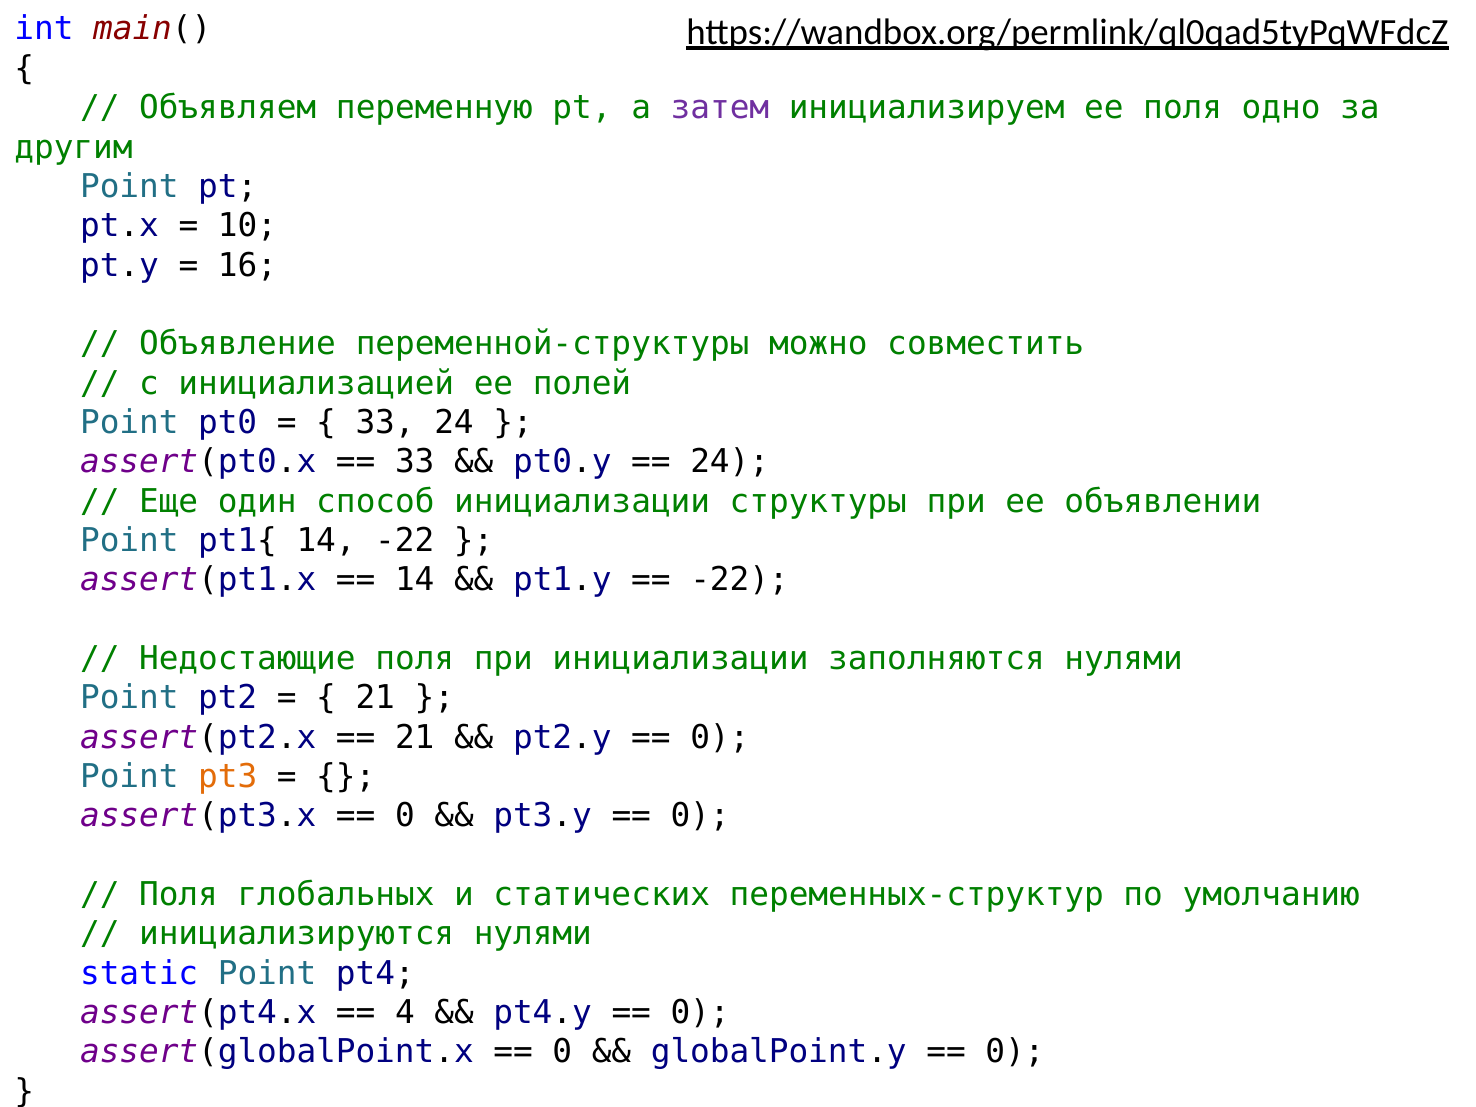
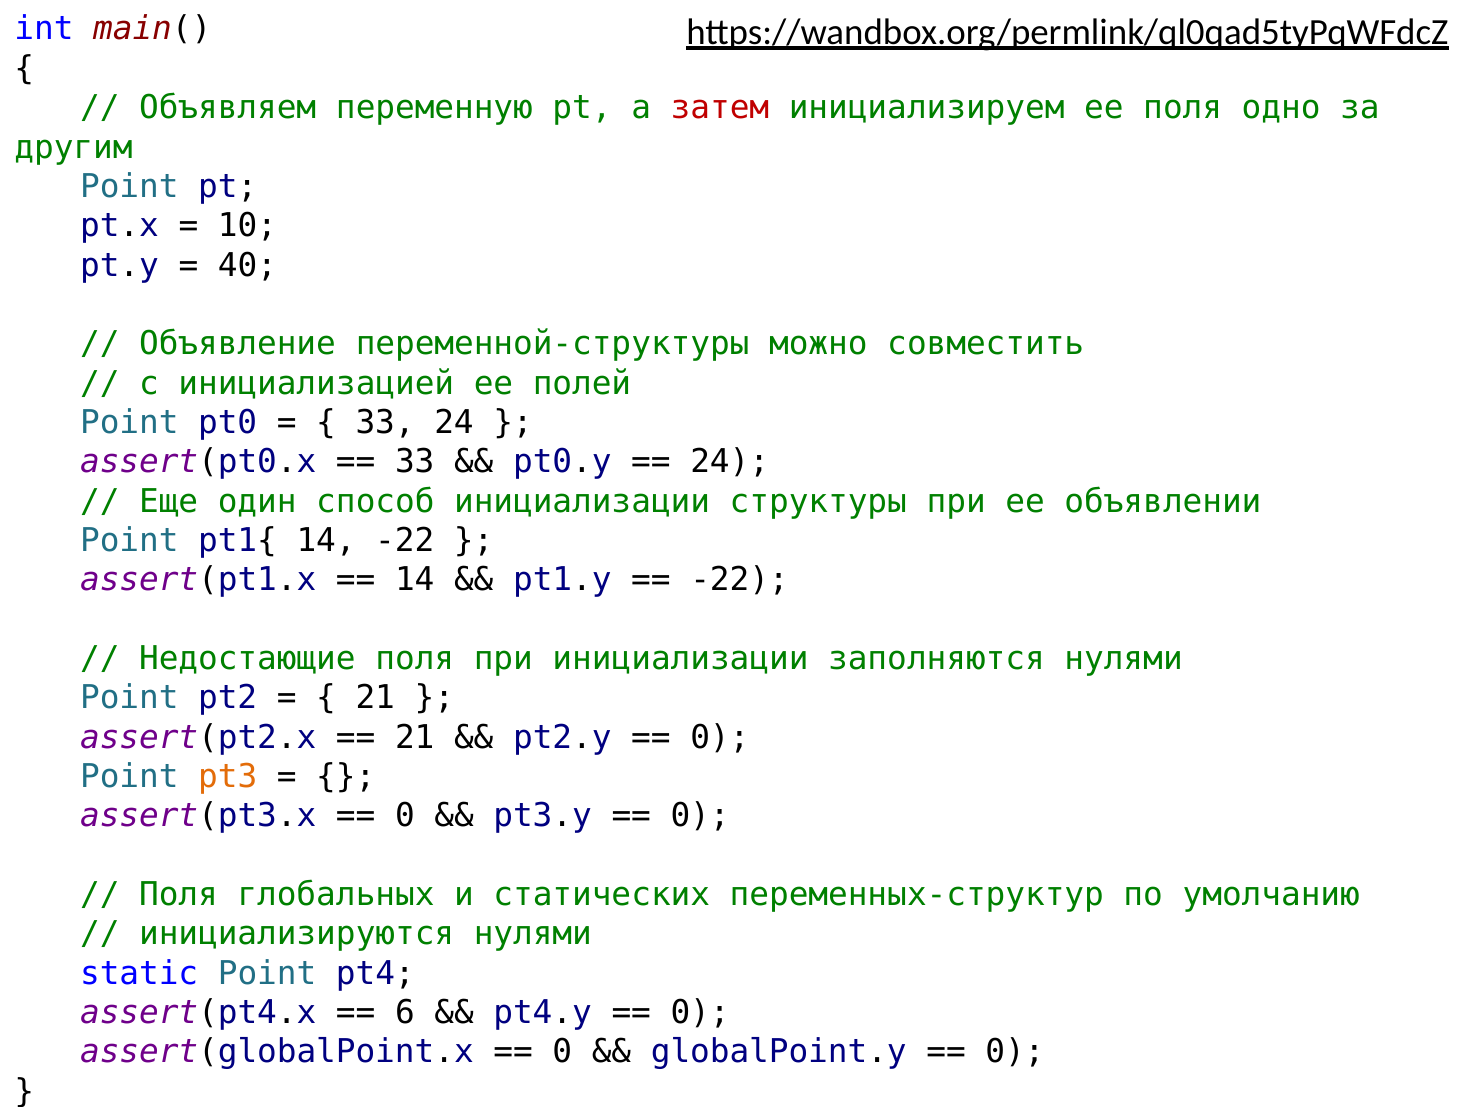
затем colour: purple -> red
16: 16 -> 40
4: 4 -> 6
